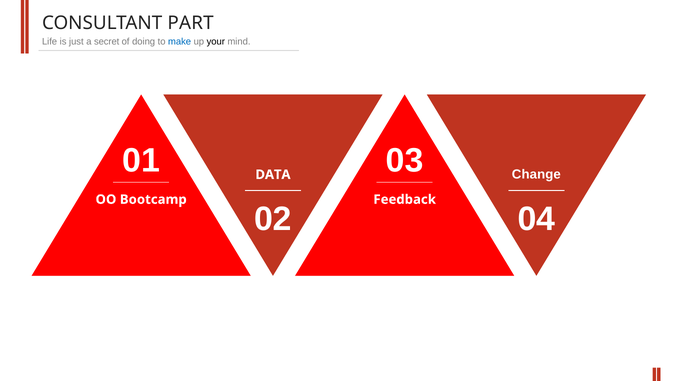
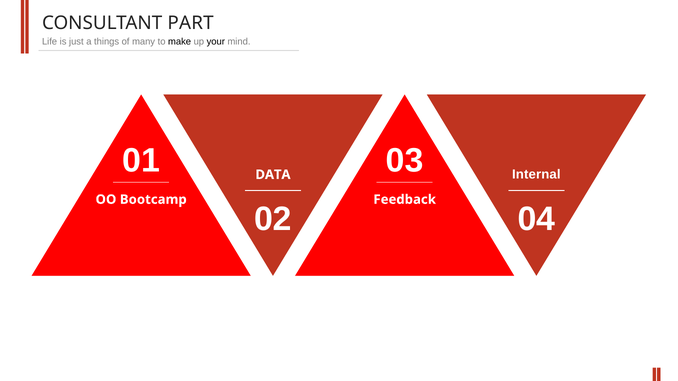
secret: secret -> things
doing: doing -> many
make colour: blue -> black
Change: Change -> Internal
